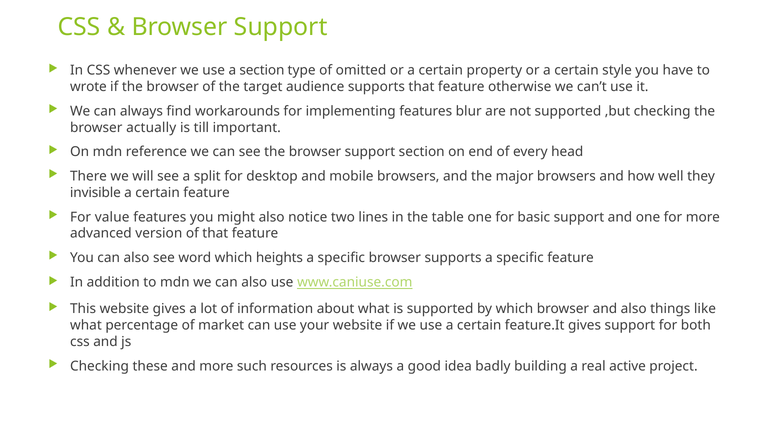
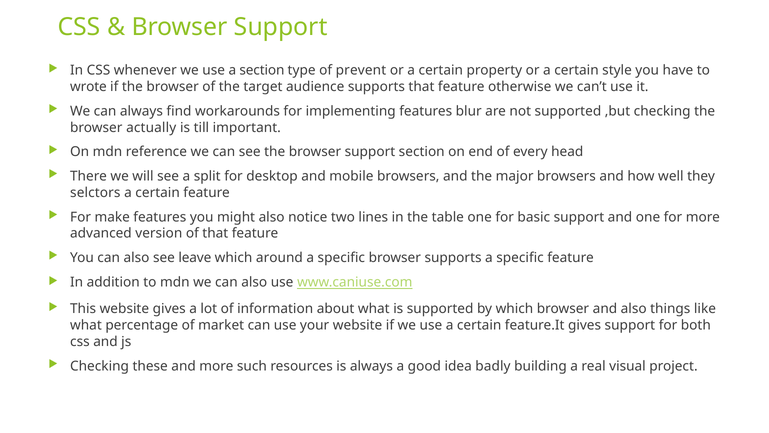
omitted: omitted -> prevent
invisible: invisible -> selctors
value: value -> make
word: word -> leave
heights: heights -> around
active: active -> visual
